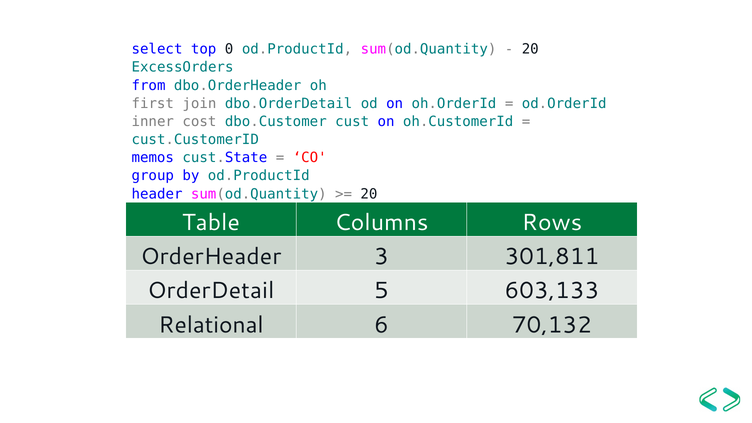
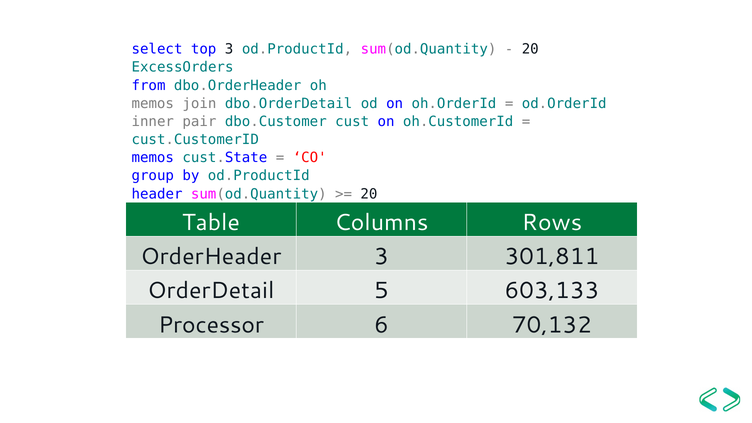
top 0: 0 -> 3
first at (153, 103): first -> memos
cost: cost -> pair
Relational: Relational -> Processor
